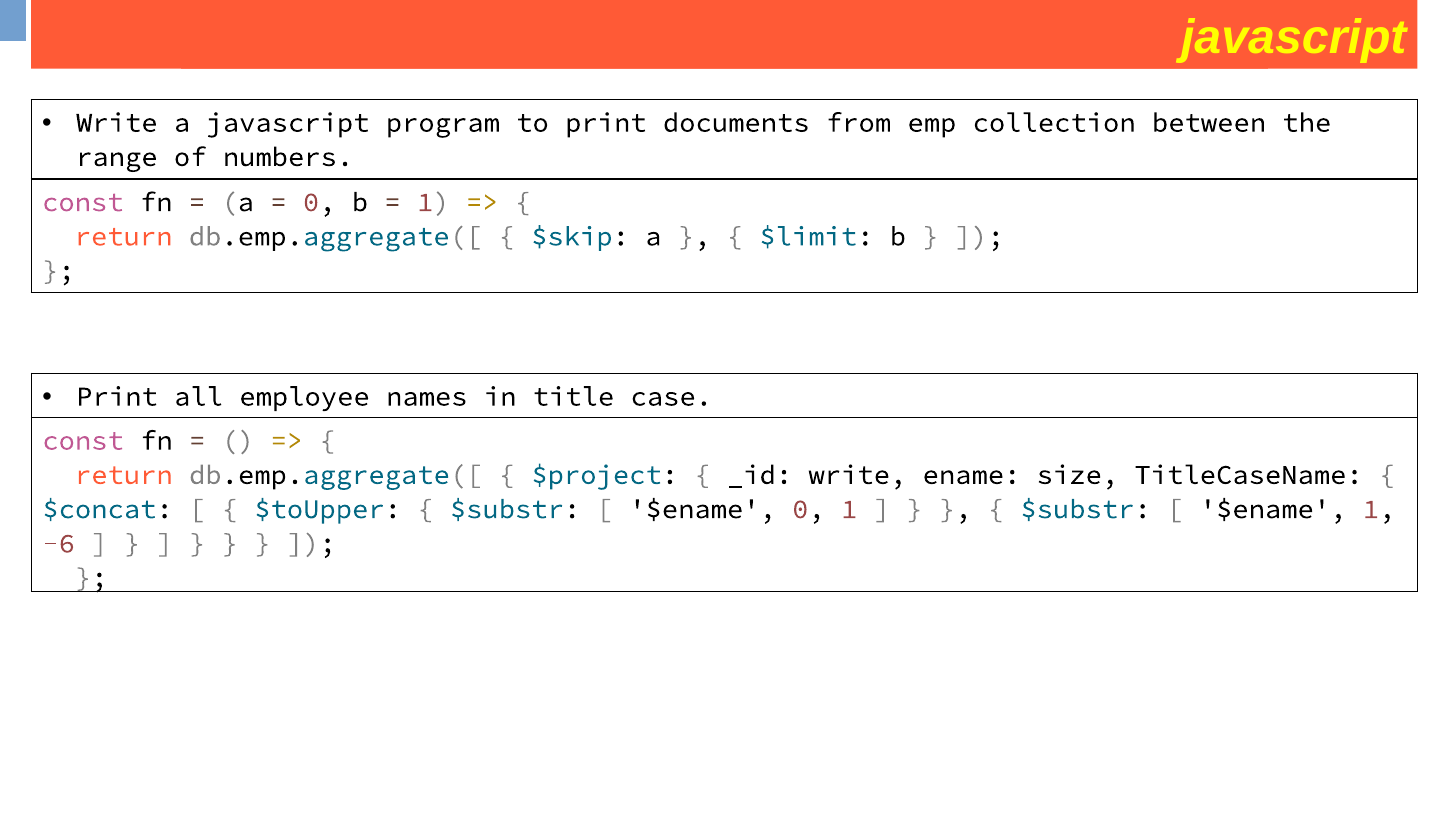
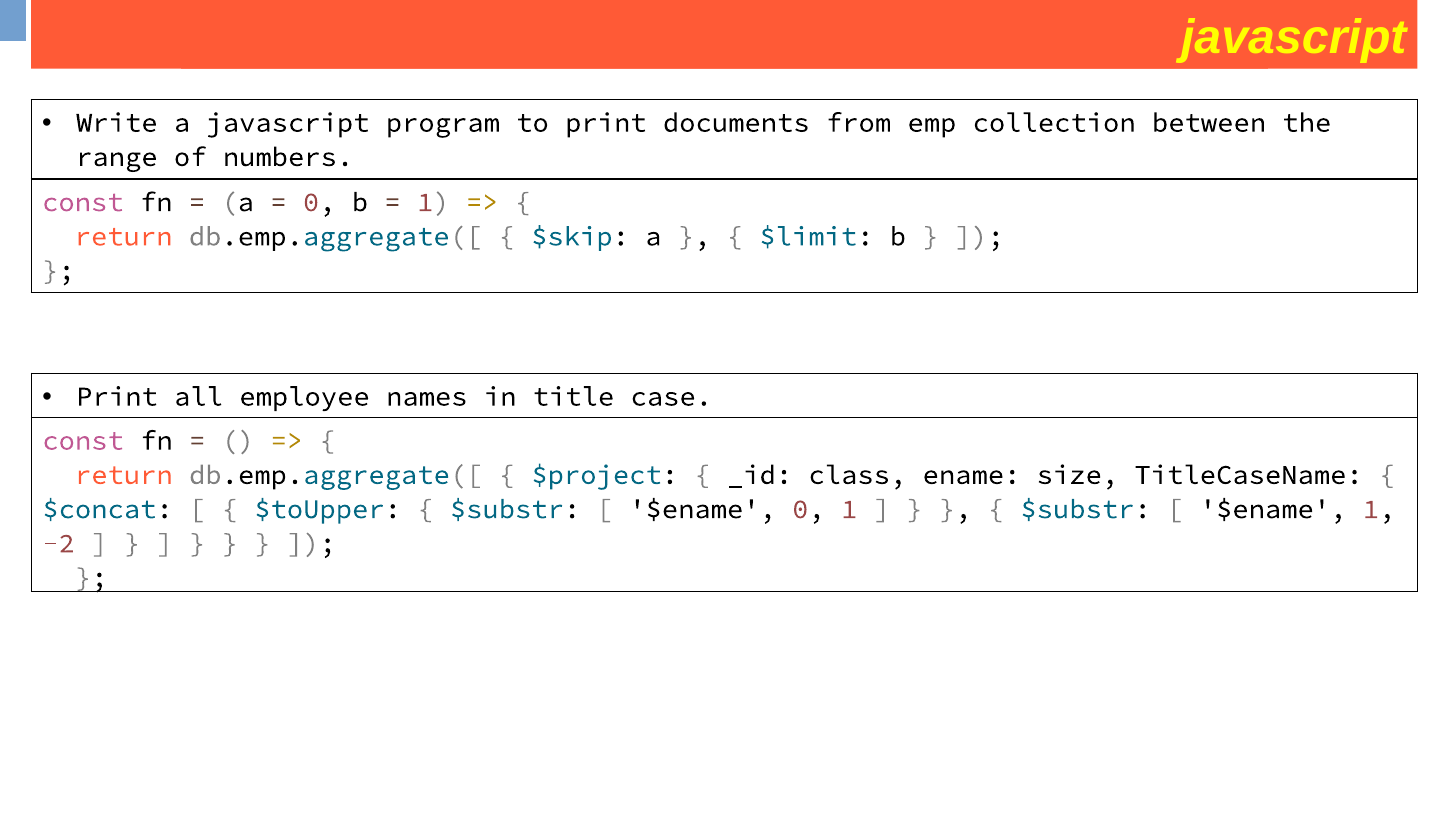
write at (857, 475): write -> class
-6: -6 -> -2
